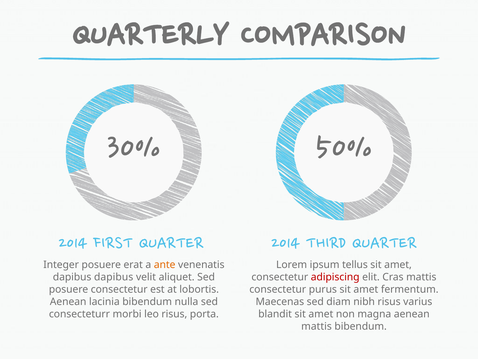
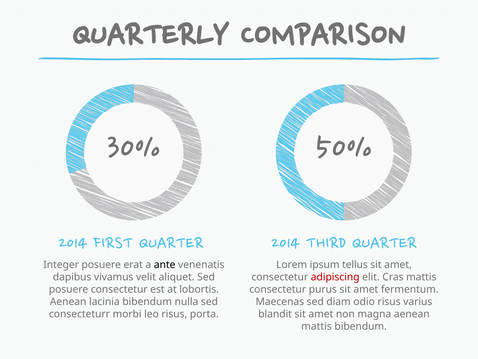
ante colour: orange -> black
dapibus dapibus: dapibus -> vivamus
nibh: nibh -> odio
